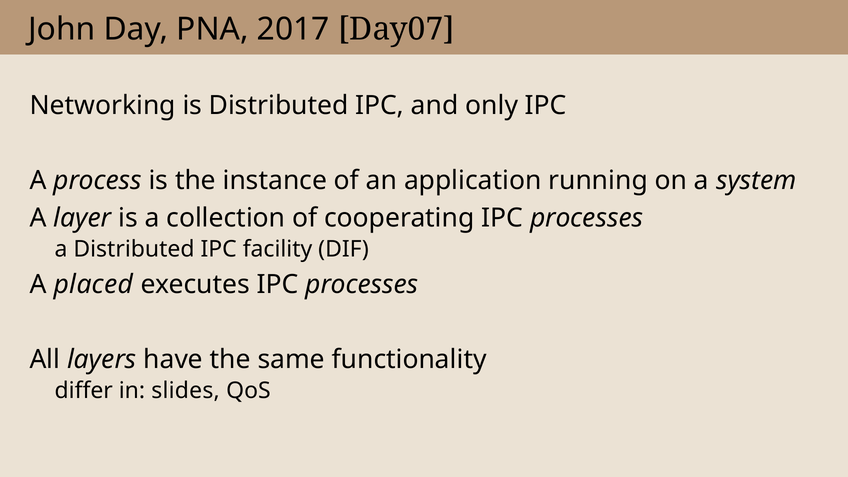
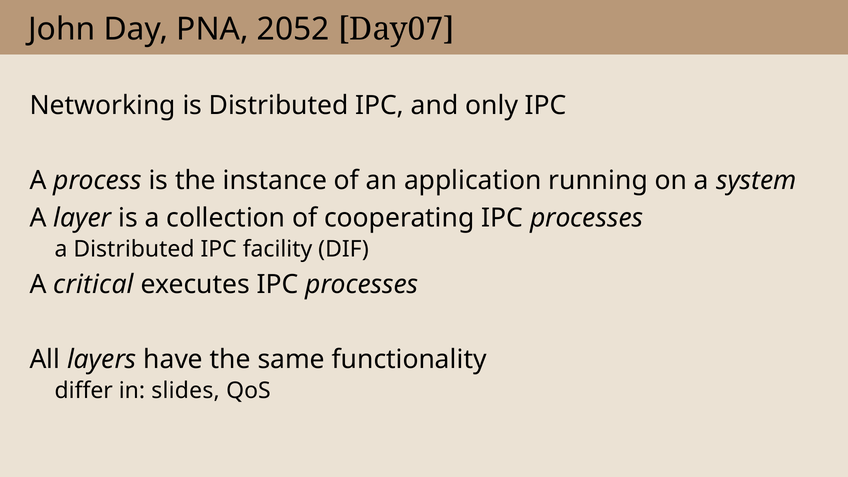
2017: 2017 -> 2052
placed: placed -> critical
